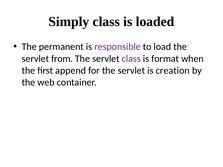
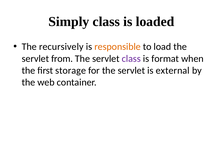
permanent: permanent -> recursively
responsible colour: purple -> orange
append: append -> storage
creation: creation -> external
